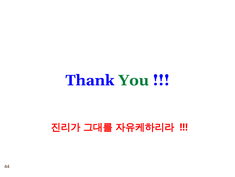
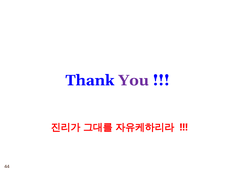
You colour: green -> purple
